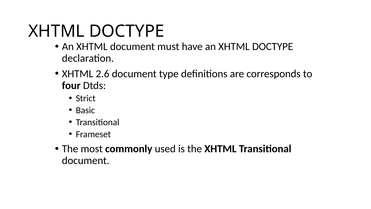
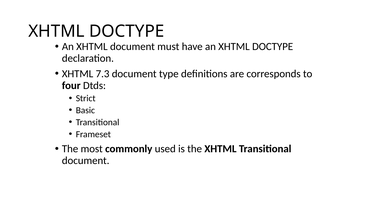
2.6: 2.6 -> 7.3
